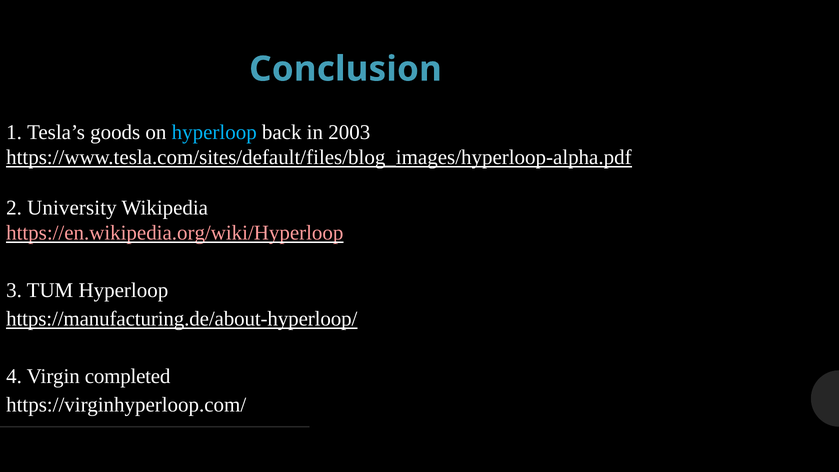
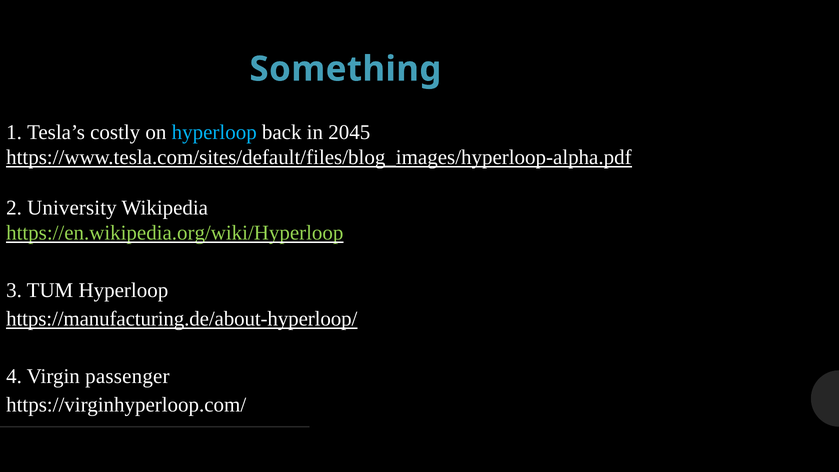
Conclusion: Conclusion -> Something
goods: goods -> costly
2003: 2003 -> 2045
https://en.wikipedia.org/wiki/Hyperloop colour: pink -> light green
completed: completed -> passenger
